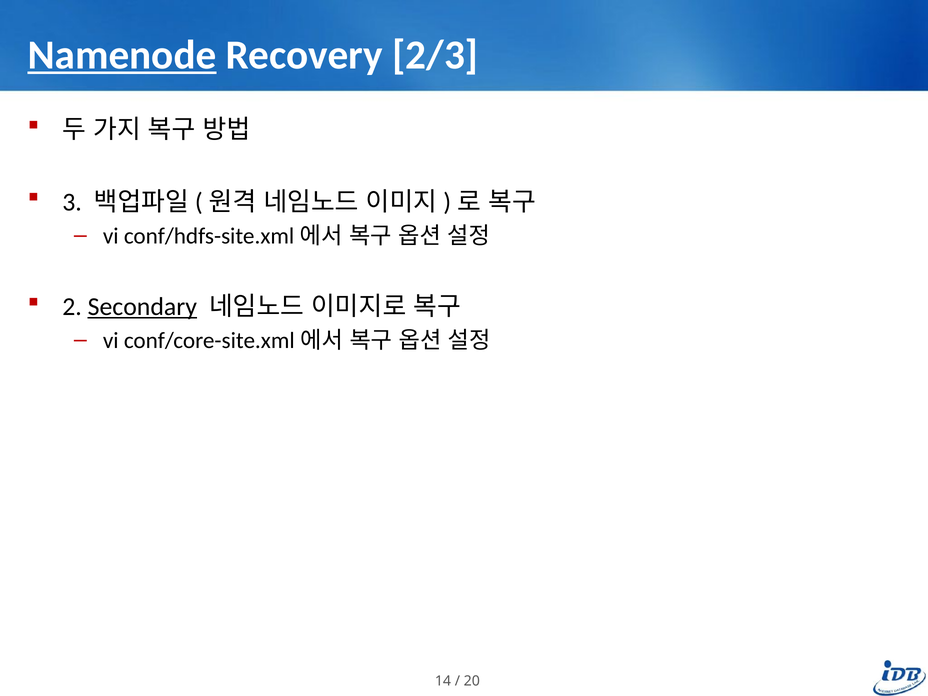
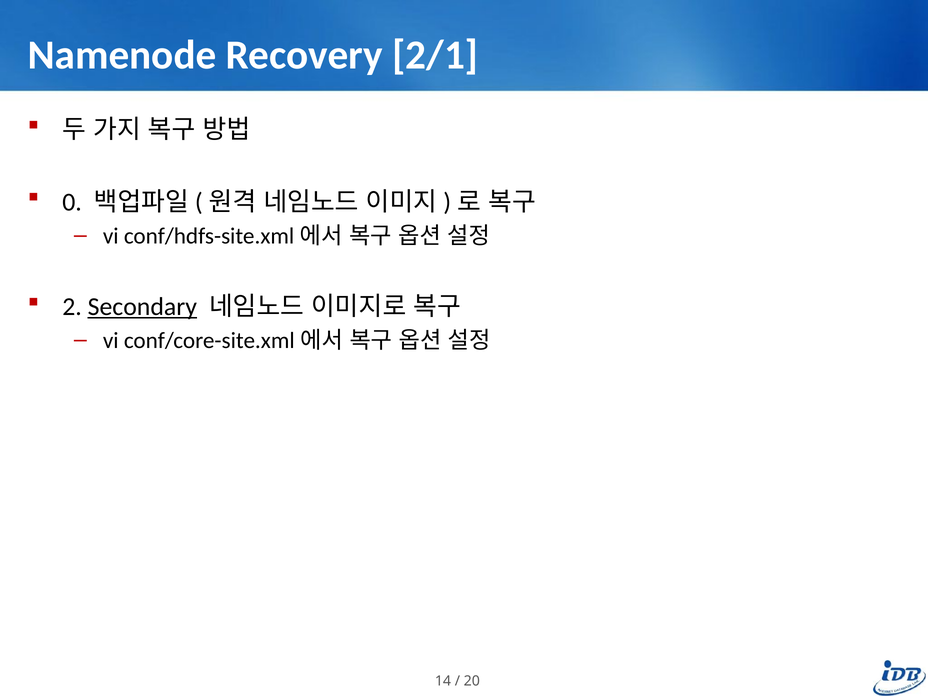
Namenode underline: present -> none
2/3: 2/3 -> 2/1
3: 3 -> 0
